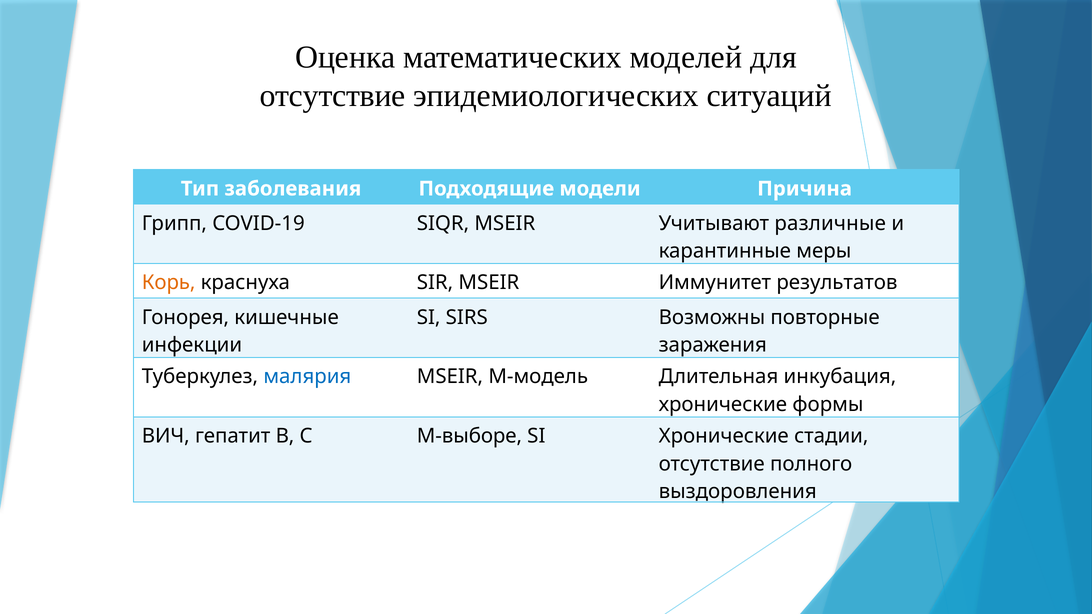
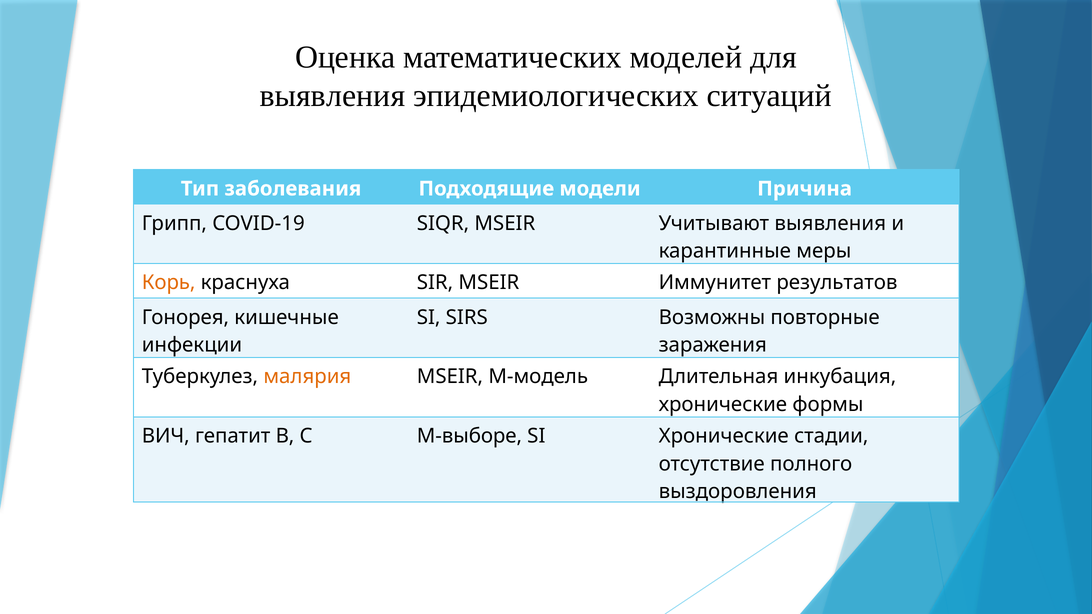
отсутствие at (333, 96): отсутствие -> выявления
Учитывают различные: различные -> выявления
малярия colour: blue -> orange
